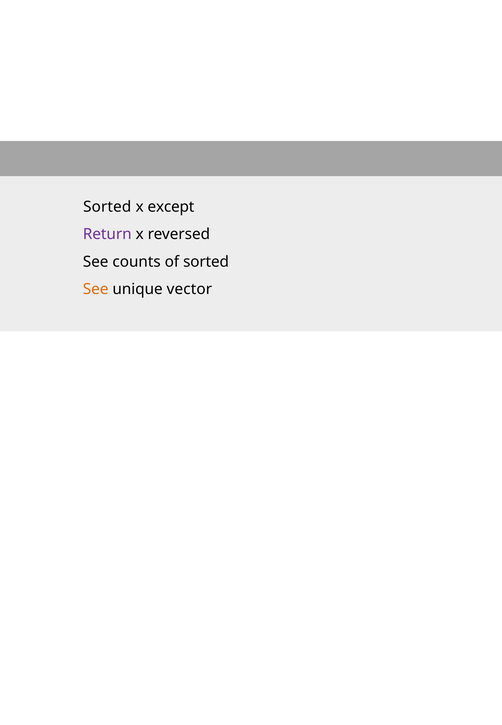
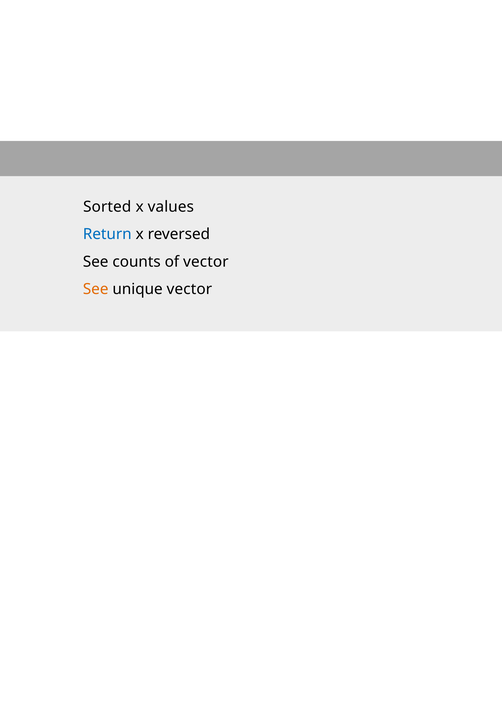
except: except -> values
Return colour: purple -> blue
of sorted: sorted -> vector
